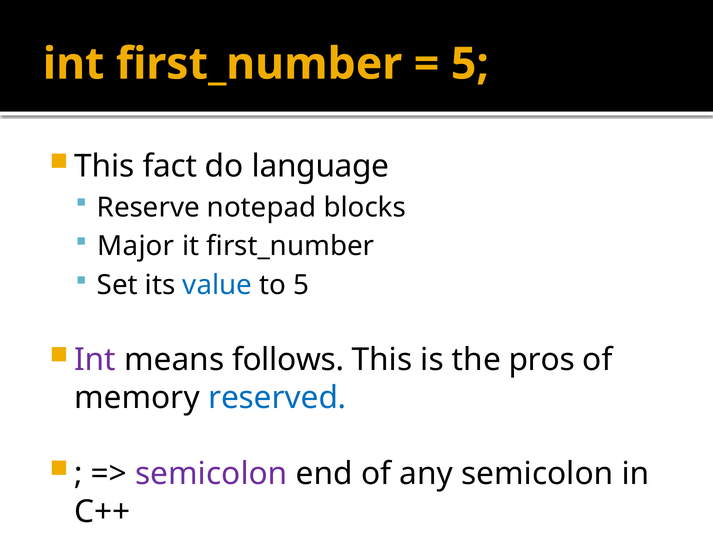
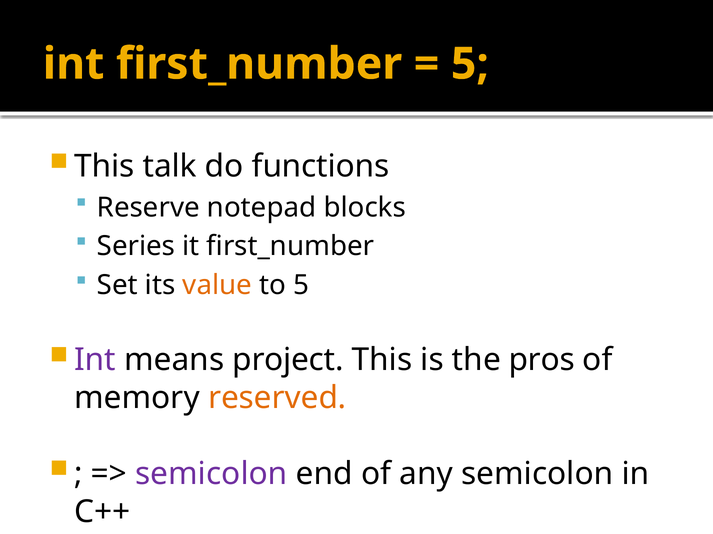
fact: fact -> talk
language: language -> functions
Major: Major -> Series
value colour: blue -> orange
follows: follows -> project
reserved colour: blue -> orange
